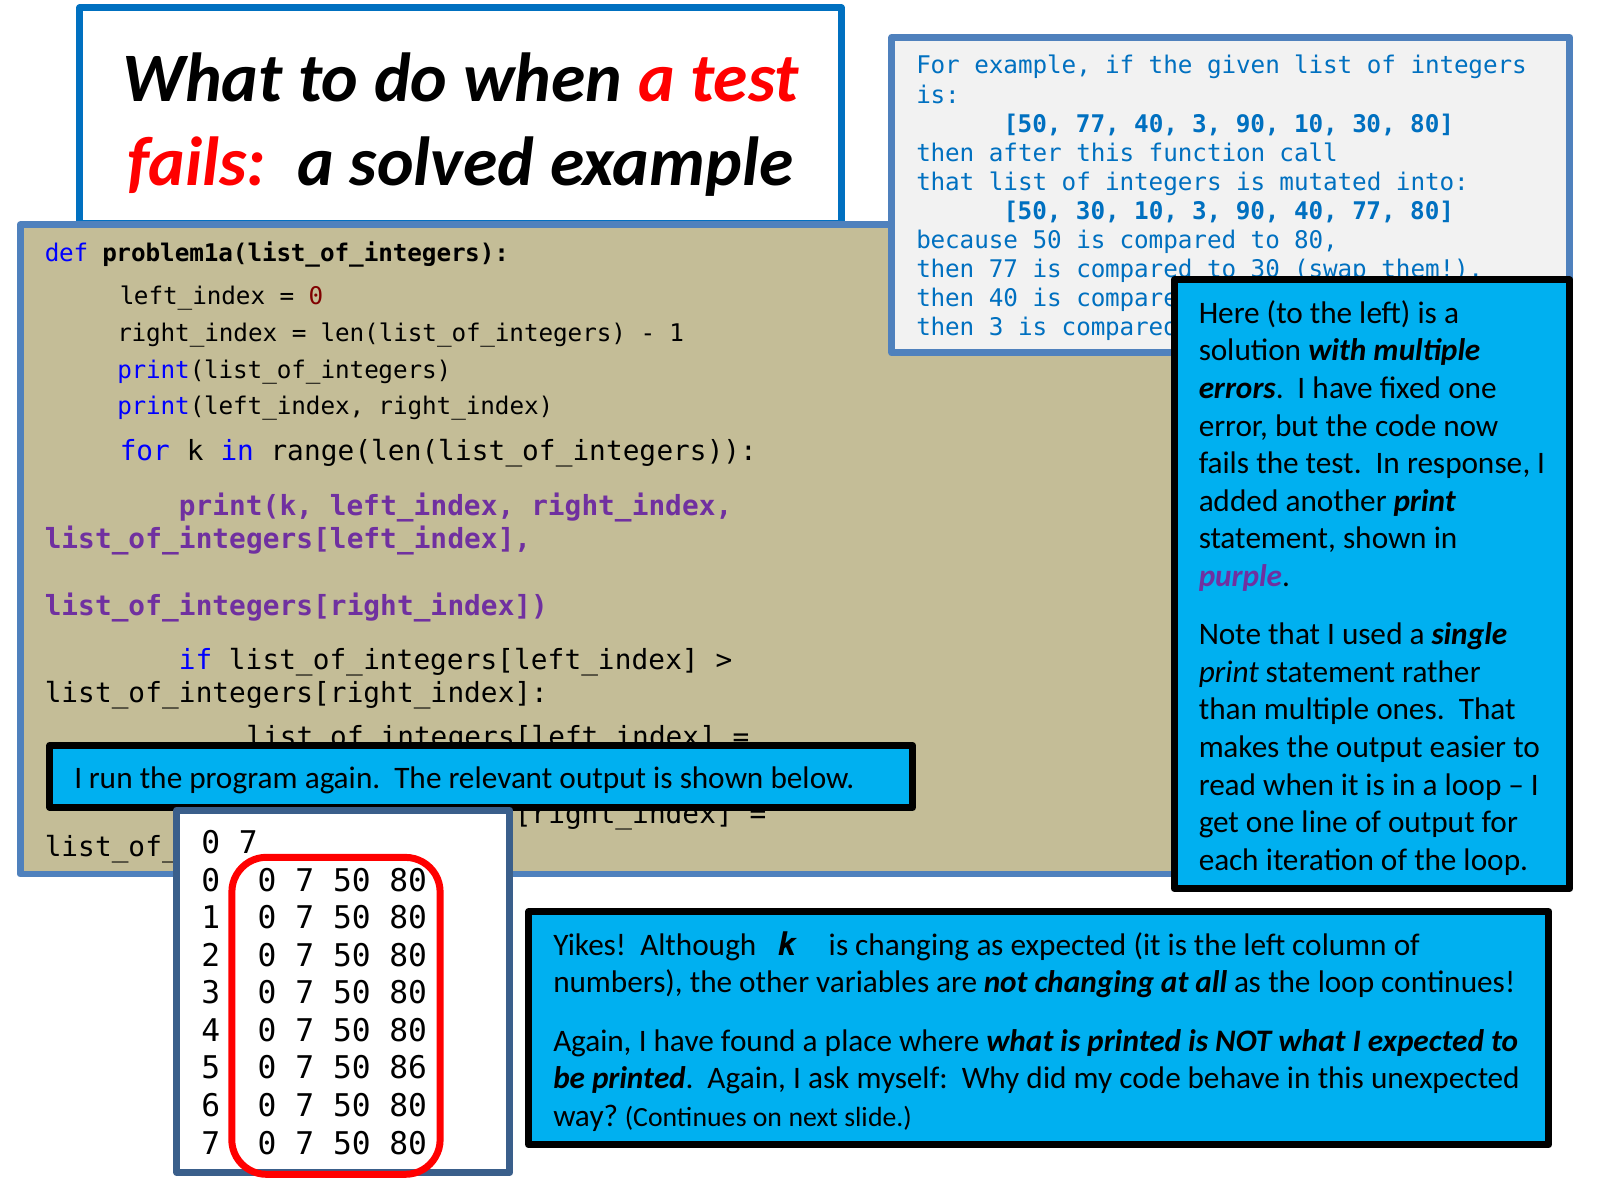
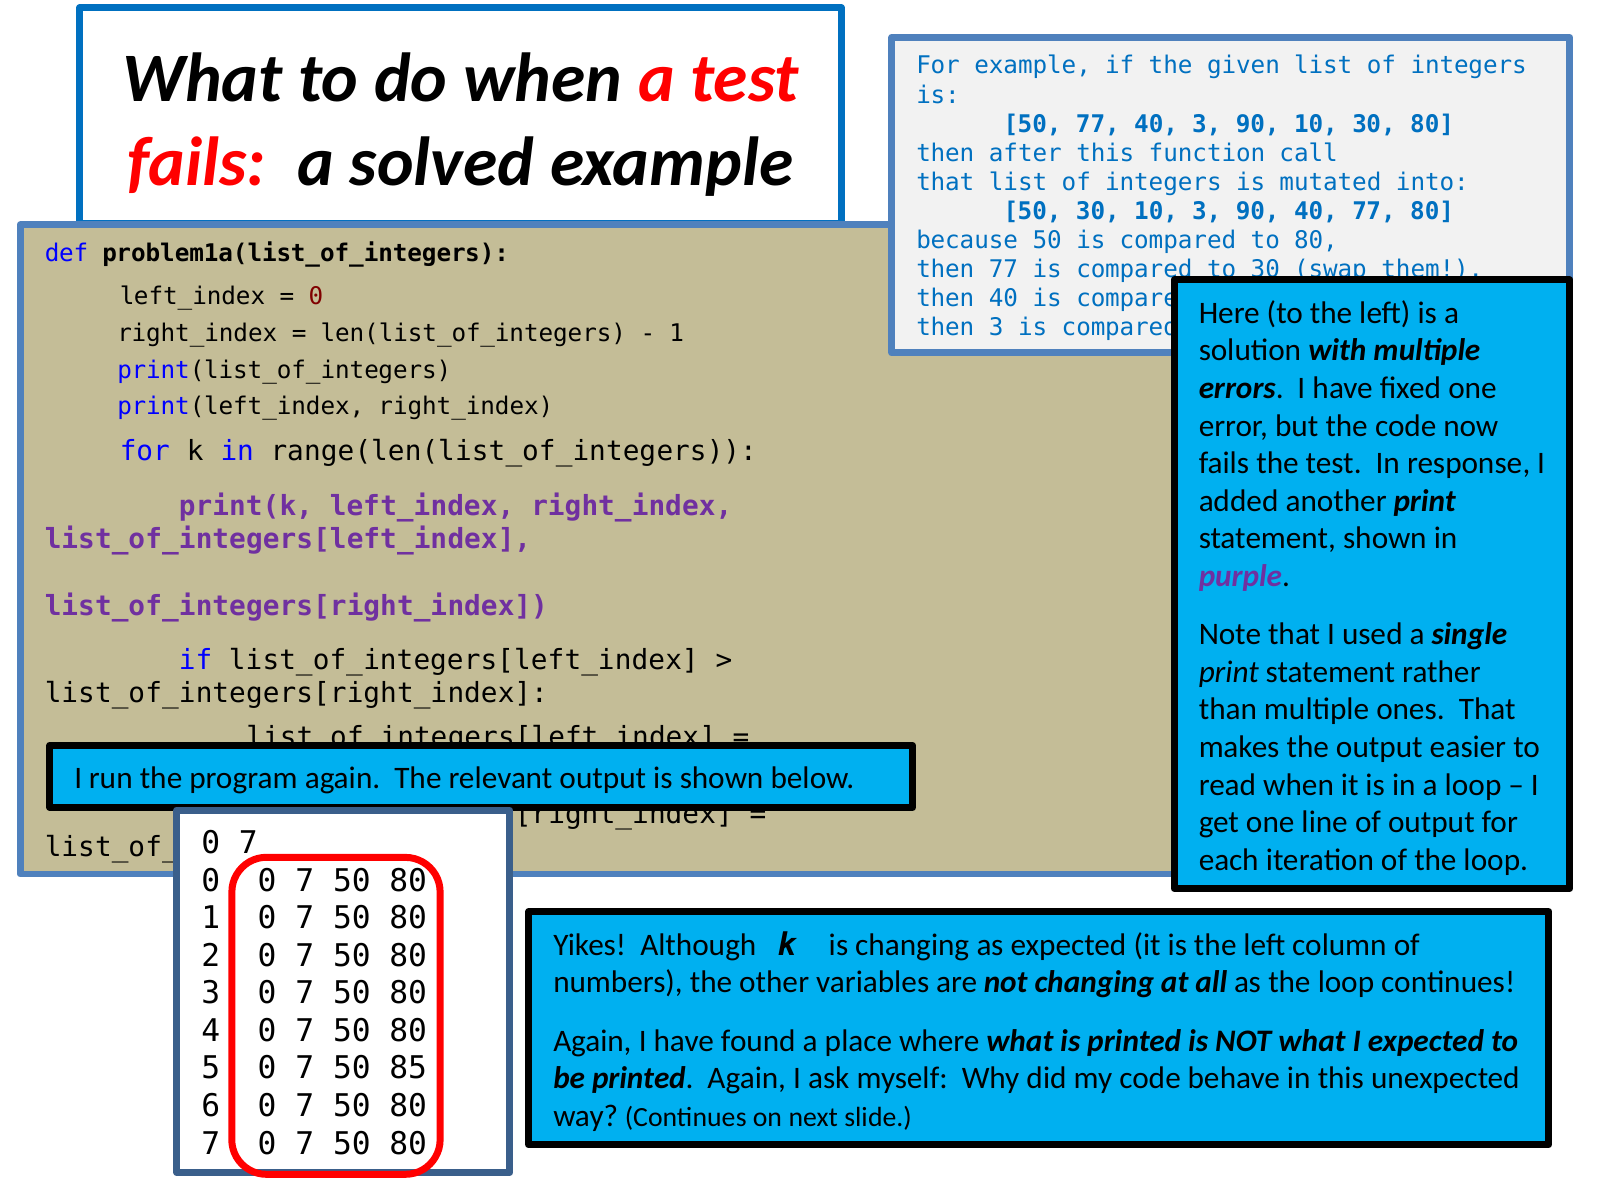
86: 86 -> 85
